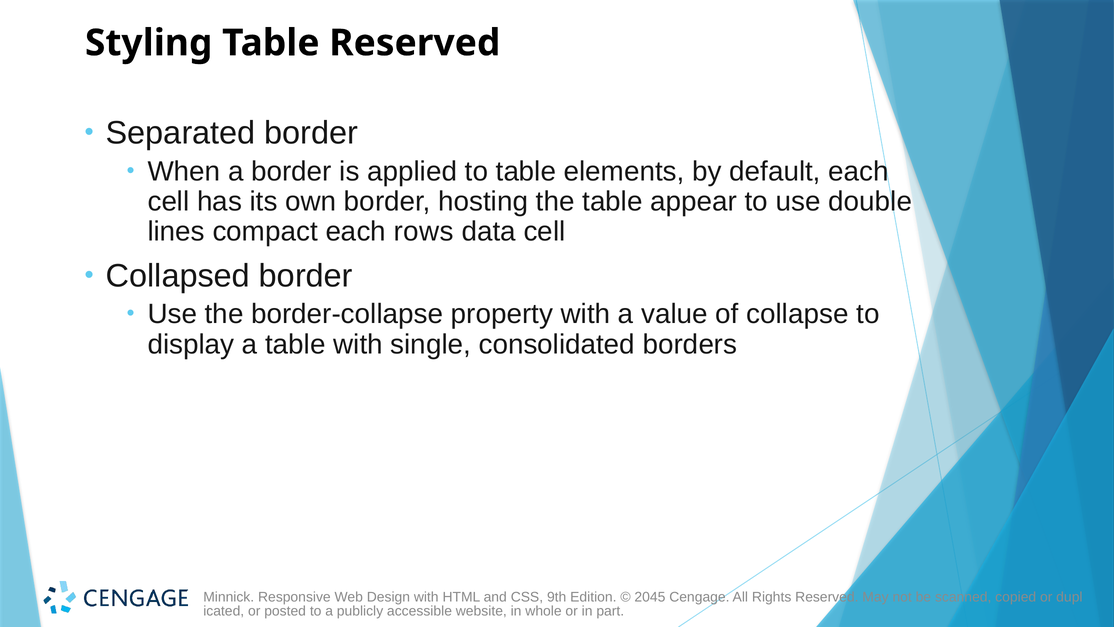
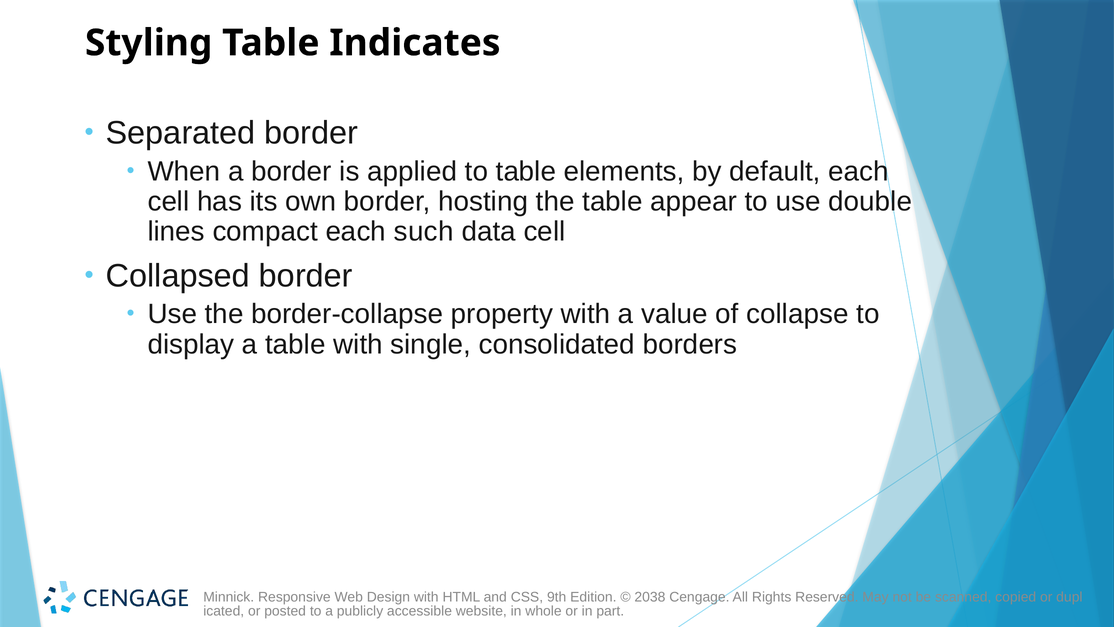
Table Reserved: Reserved -> Indicates
rows: rows -> such
2045: 2045 -> 2038
